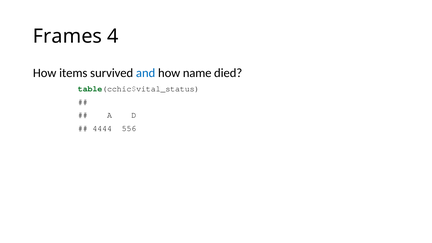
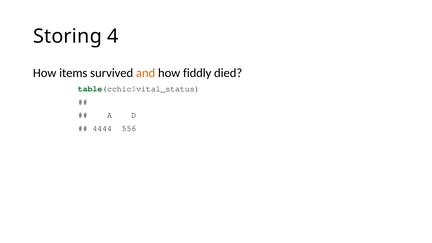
Frames: Frames -> Storing
and colour: blue -> orange
name: name -> fiddly
